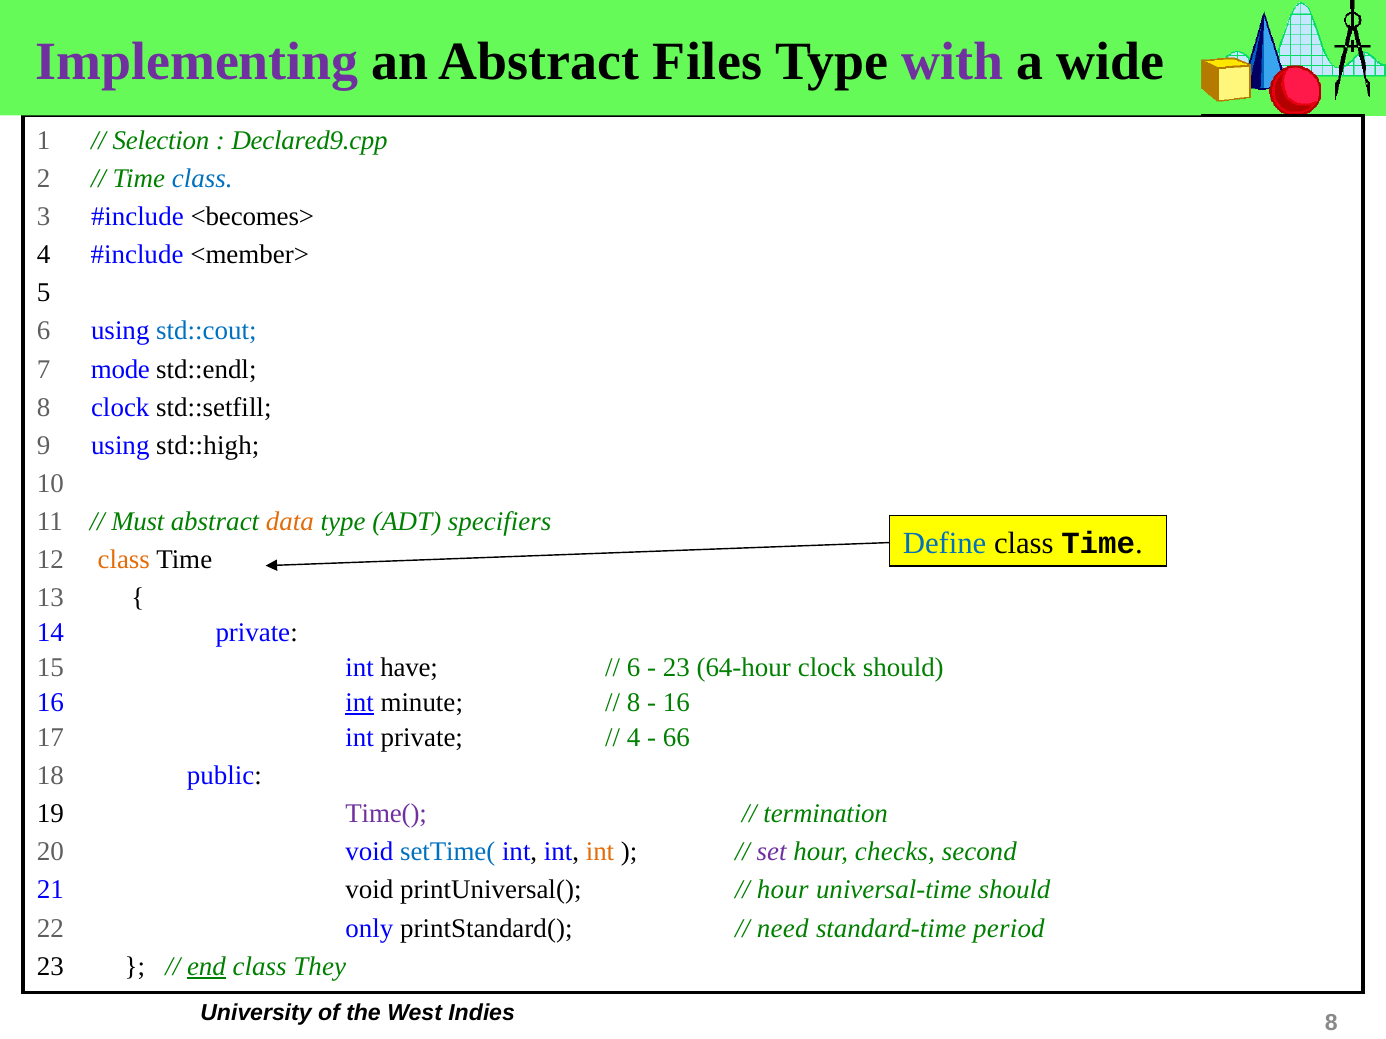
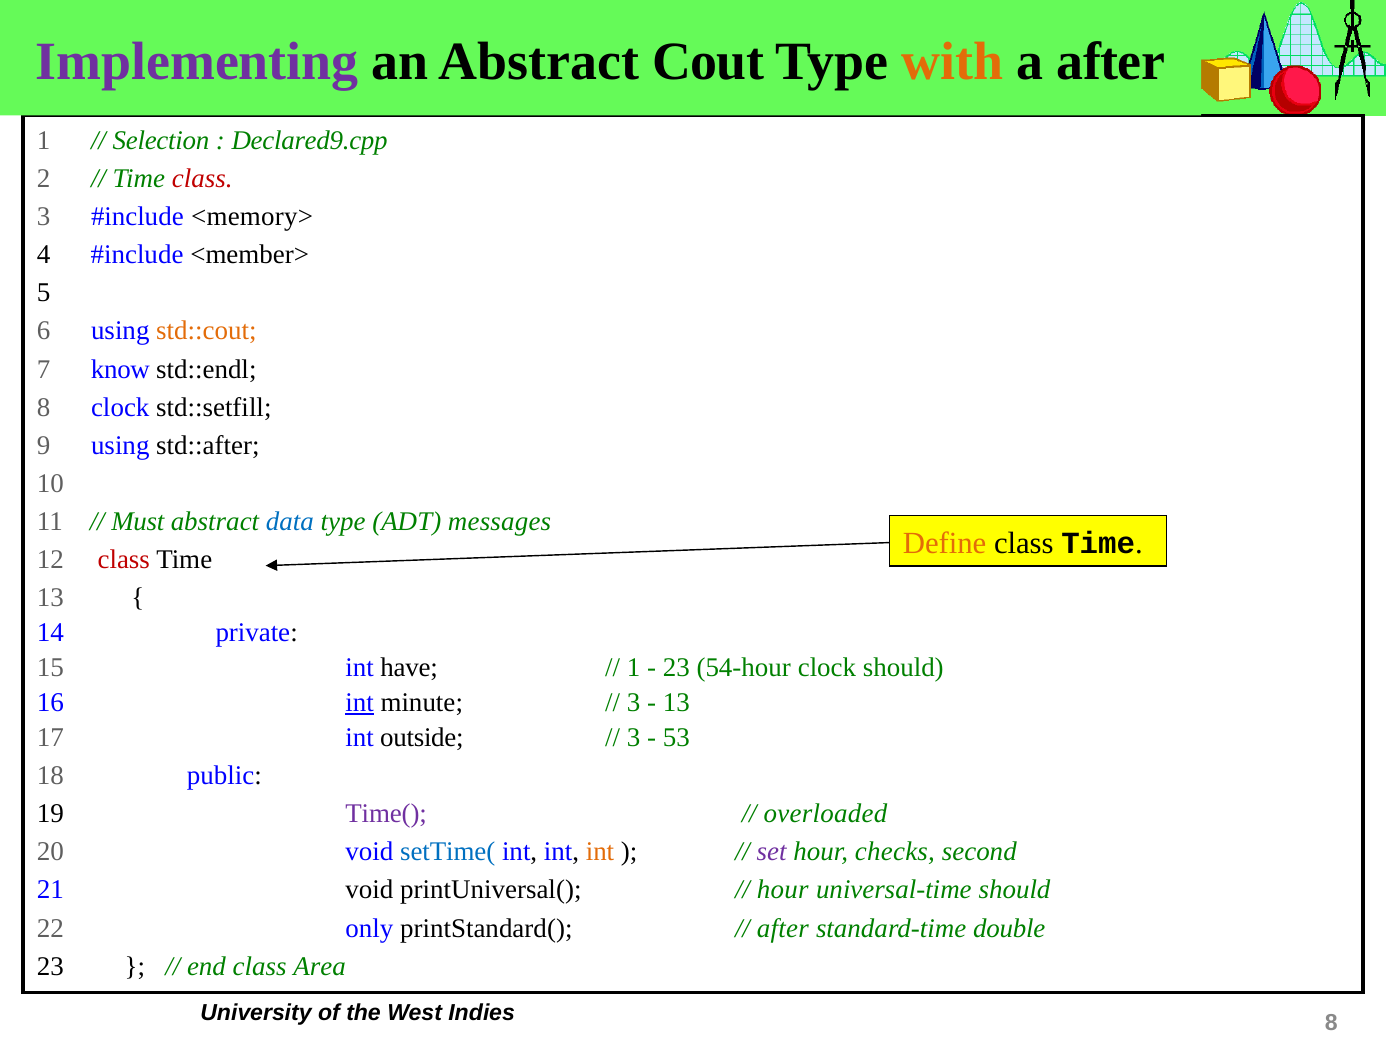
Files: Files -> Cout
with colour: purple -> orange
a wide: wide -> after
class at (202, 179) colour: blue -> red
<becomes>: <becomes> -> <memory>
std::cout colour: blue -> orange
mode: mode -> know
std::high: std::high -> std::after
data colour: orange -> blue
specifiers: specifiers -> messages
Define colour: blue -> orange
class at (124, 560) colour: orange -> red
6 at (634, 668): 6 -> 1
64-hour: 64-hour -> 54-hour
8 at (634, 703): 8 -> 3
16 at (676, 703): 16 -> 13
int private: private -> outside
4 at (634, 737): 4 -> 3
66: 66 -> 53
termination: termination -> overloaded
need at (783, 929): need -> after
period: period -> double
end underline: present -> none
They: They -> Area
